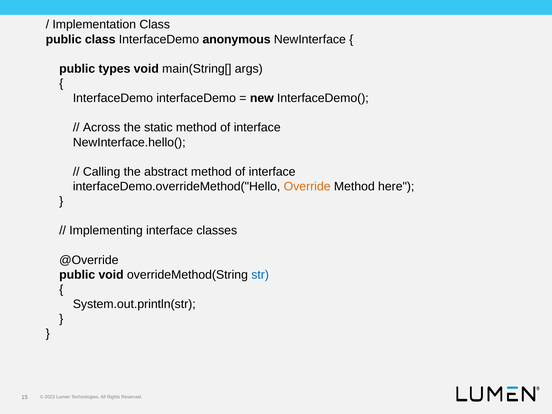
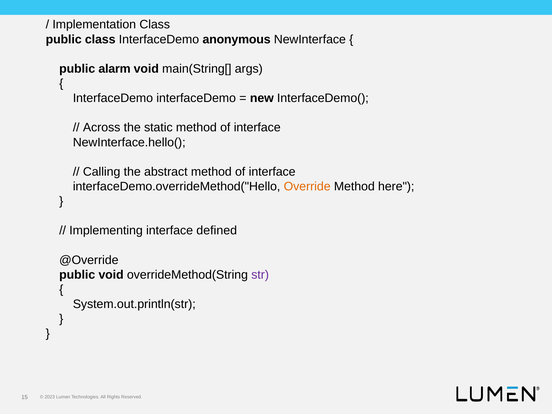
types: types -> alarm
classes: classes -> defined
str colour: blue -> purple
